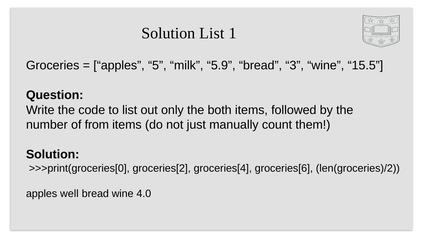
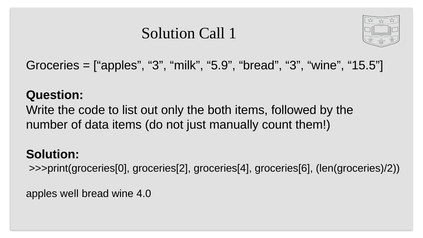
Solution List: List -> Call
apples 5: 5 -> 3
from: from -> data
